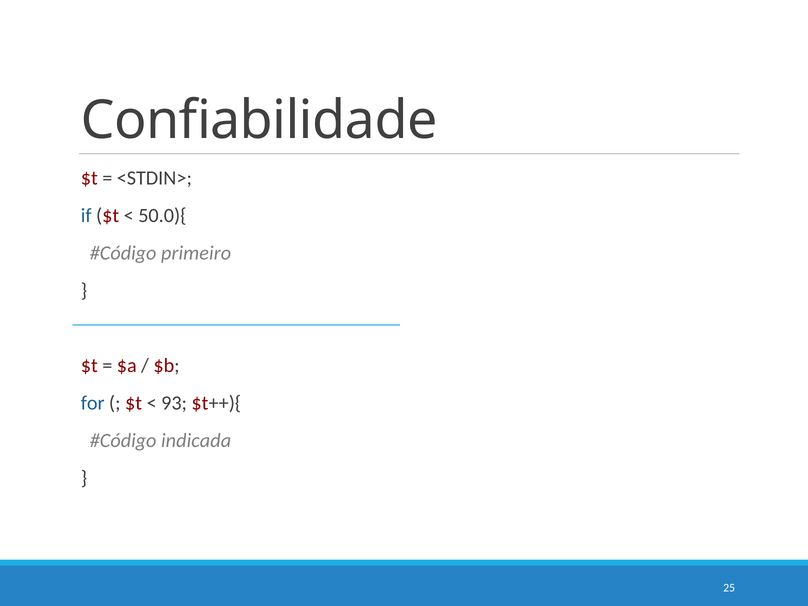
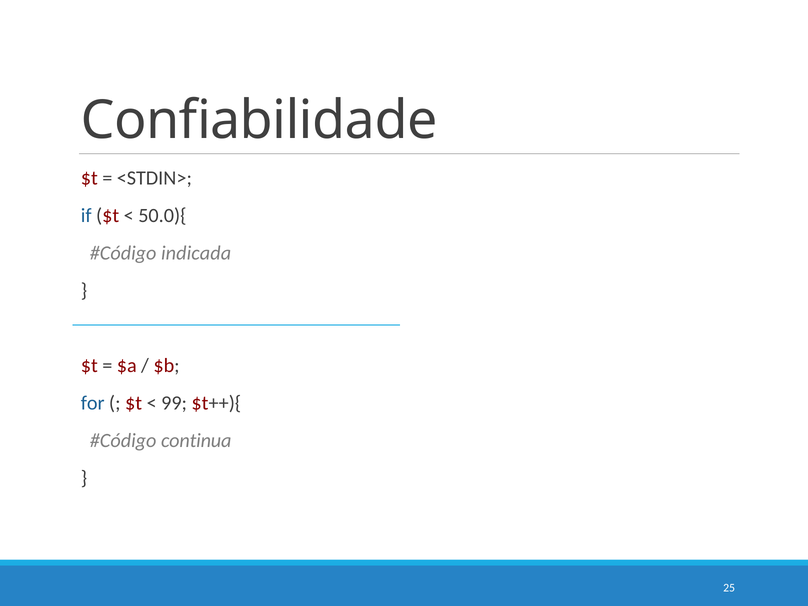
primeiro: primeiro -> indicada
93: 93 -> 99
indicada: indicada -> continua
